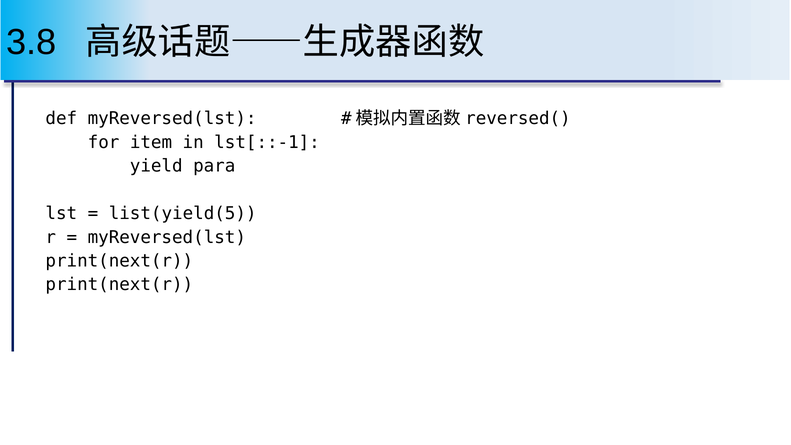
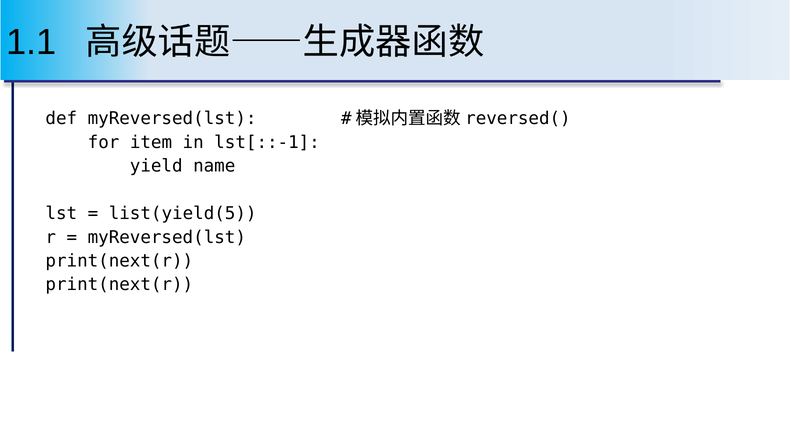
3.8: 3.8 -> 1.1
para: para -> name
